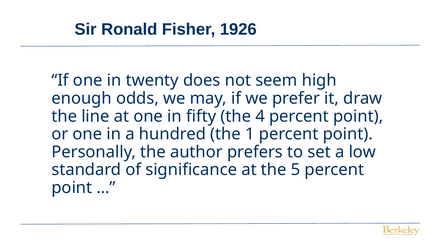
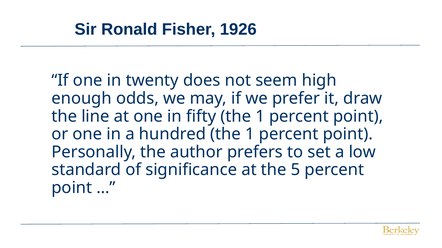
fifty the 4: 4 -> 1
